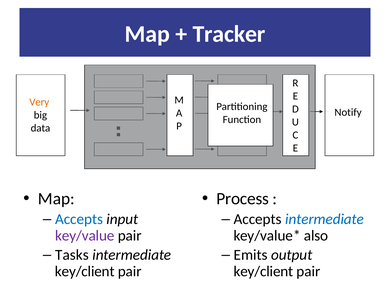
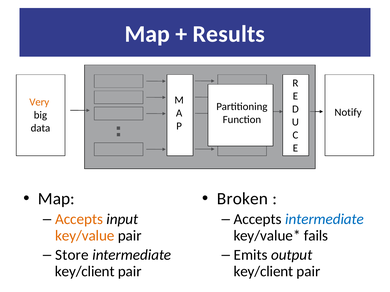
Tracker: Tracker -> Results
Process: Process -> Broken
Accepts at (79, 220) colour: blue -> orange
key/value colour: purple -> orange
also: also -> fails
Tasks: Tasks -> Store
